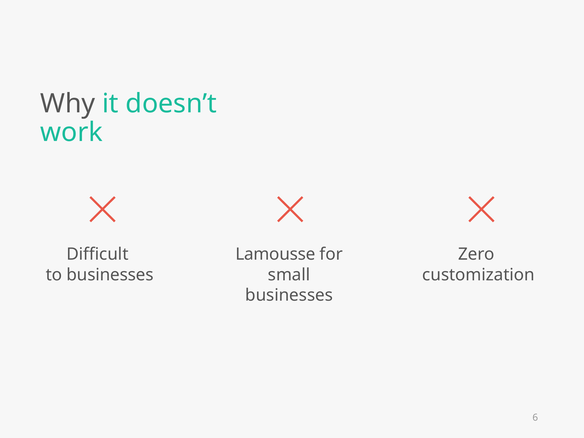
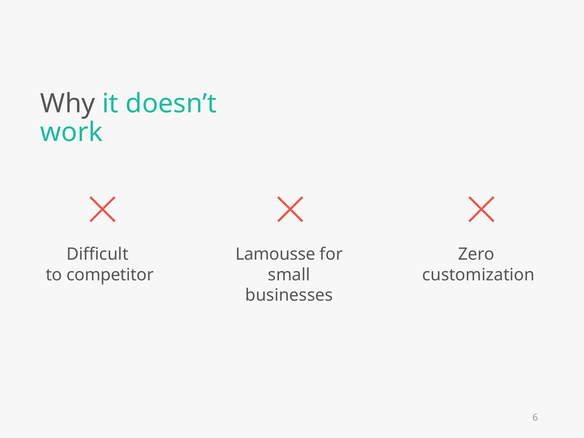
to businesses: businesses -> competitor
